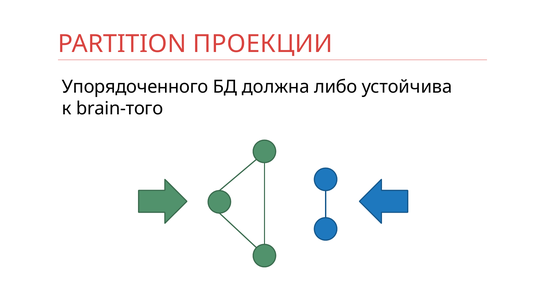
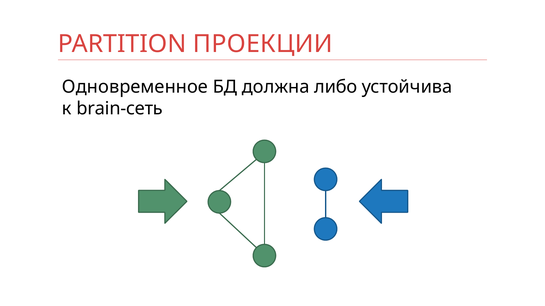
Упорядоченного: Упорядоченного -> Одновременное
brain-того: brain-того -> brain-сеть
